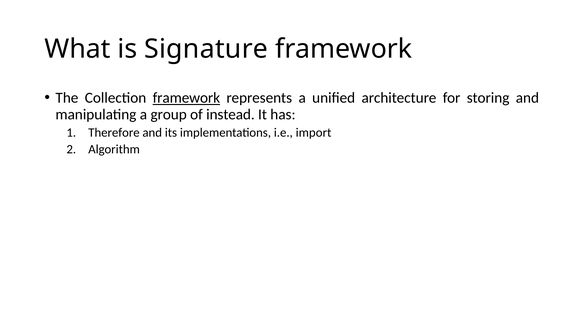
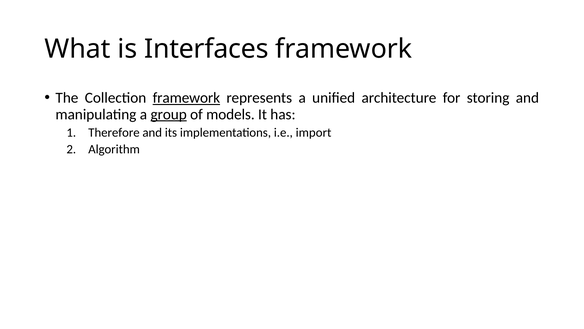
Signature: Signature -> Interfaces
group underline: none -> present
instead: instead -> models
